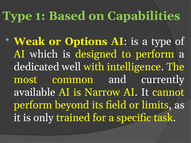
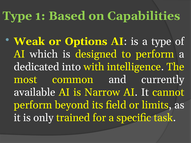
well: well -> into
